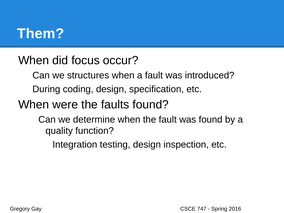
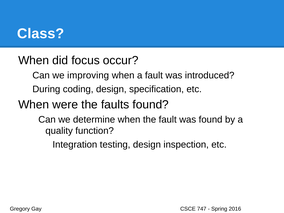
Them: Them -> Class
structures: structures -> improving
